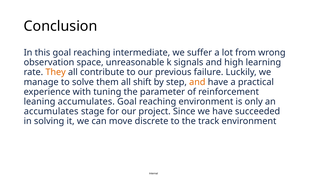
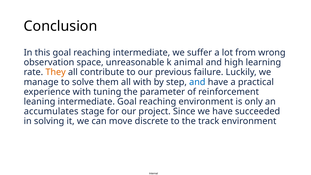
signals: signals -> animal
all shift: shift -> with
and at (197, 82) colour: orange -> blue
leaning accumulates: accumulates -> intermediate
